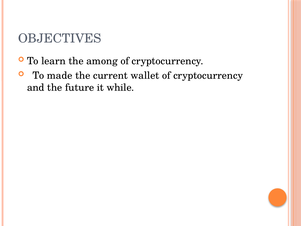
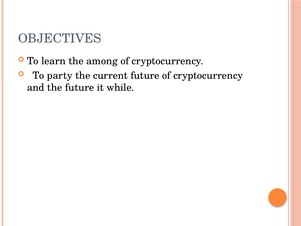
made: made -> party
current wallet: wallet -> future
